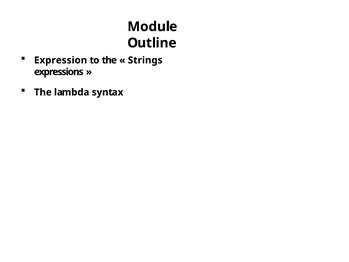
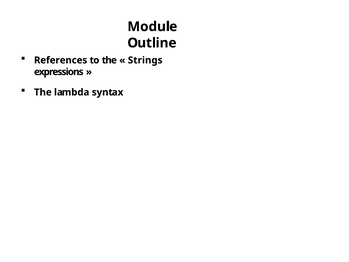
Expression: Expression -> References
